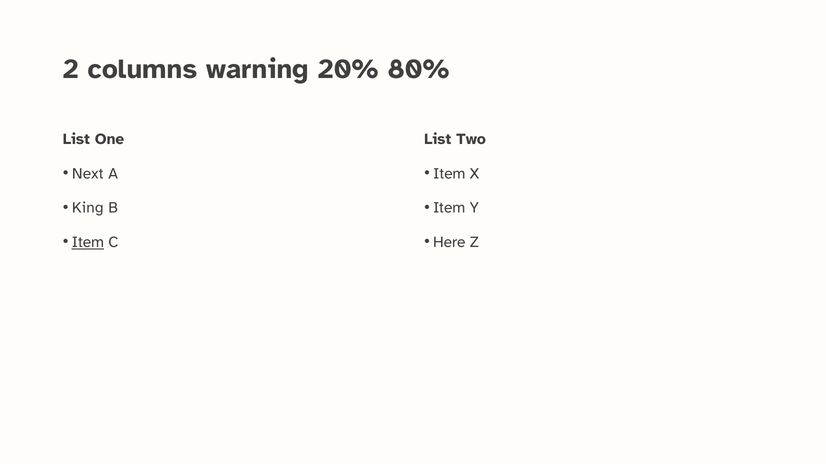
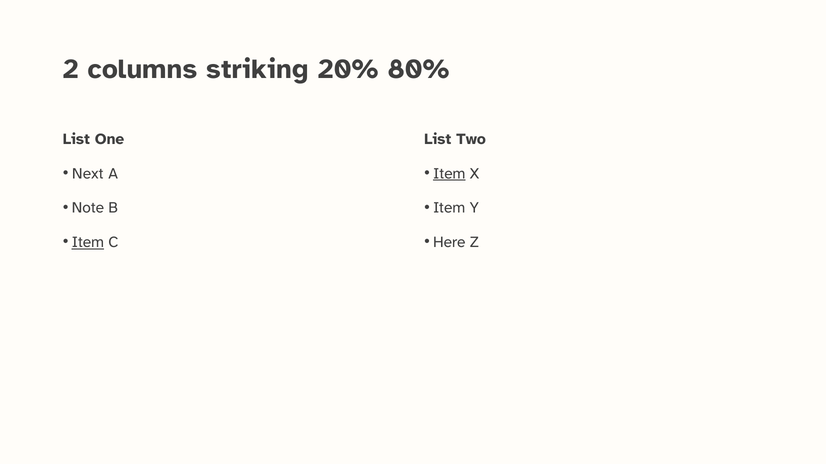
warning: warning -> striking
Item at (449, 174) underline: none -> present
King: King -> Note
